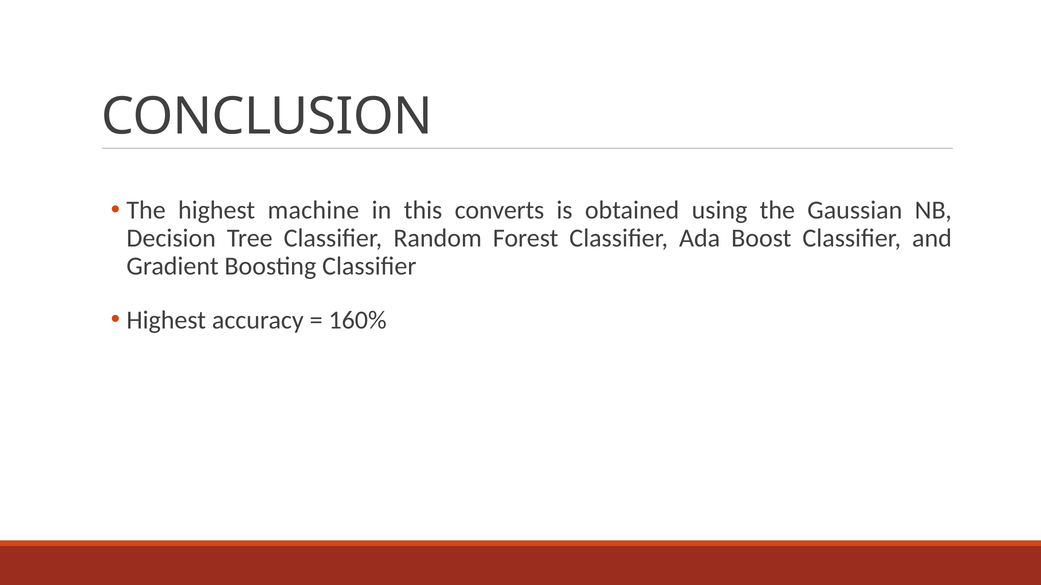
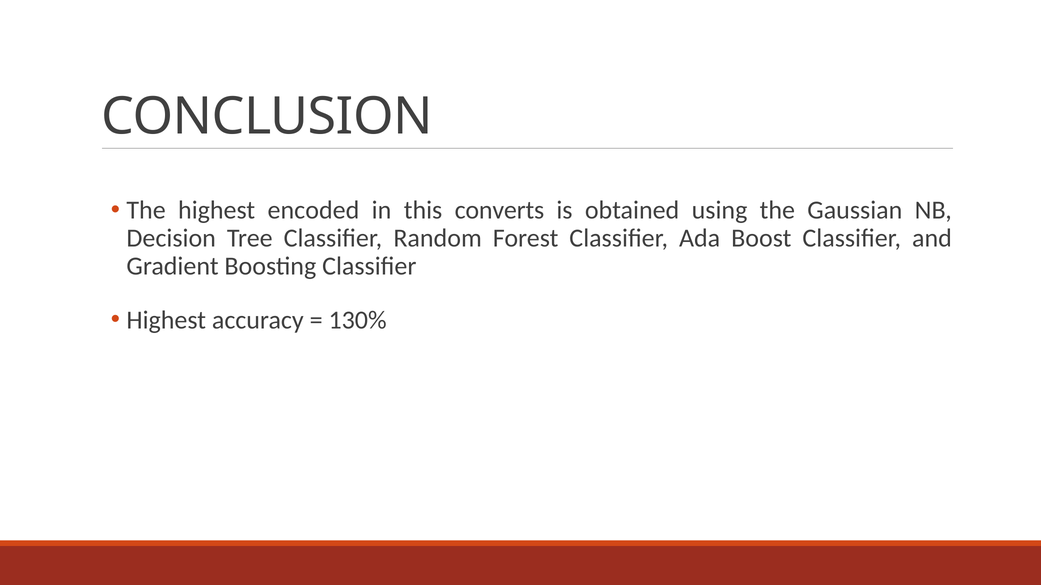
machine: machine -> encoded
160%: 160% -> 130%
